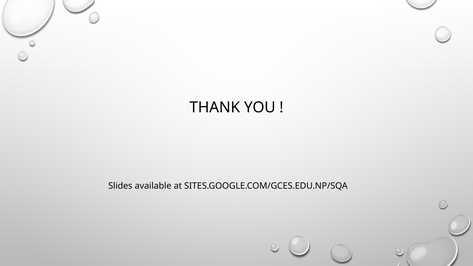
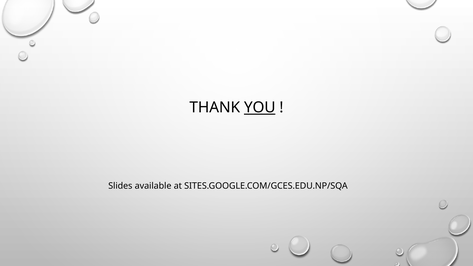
YOU underline: none -> present
